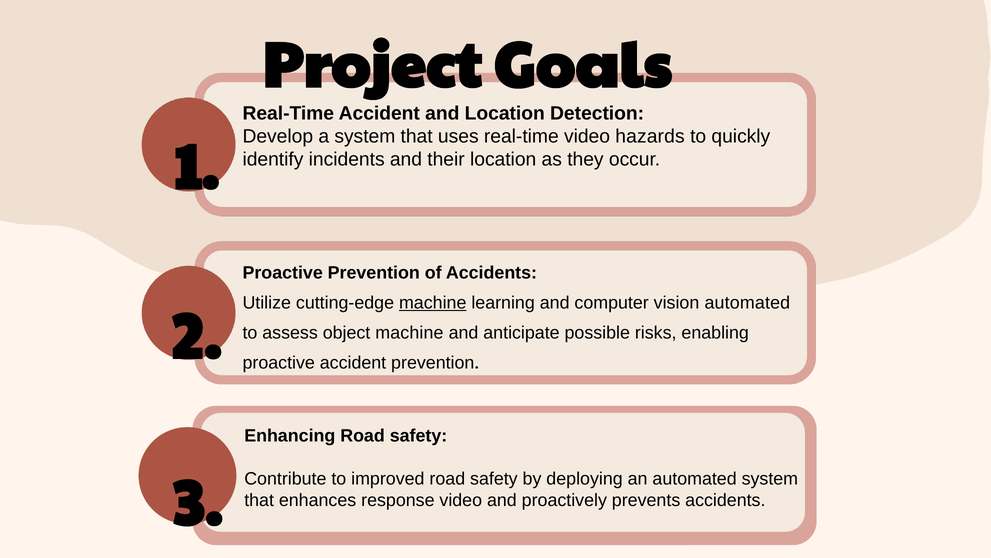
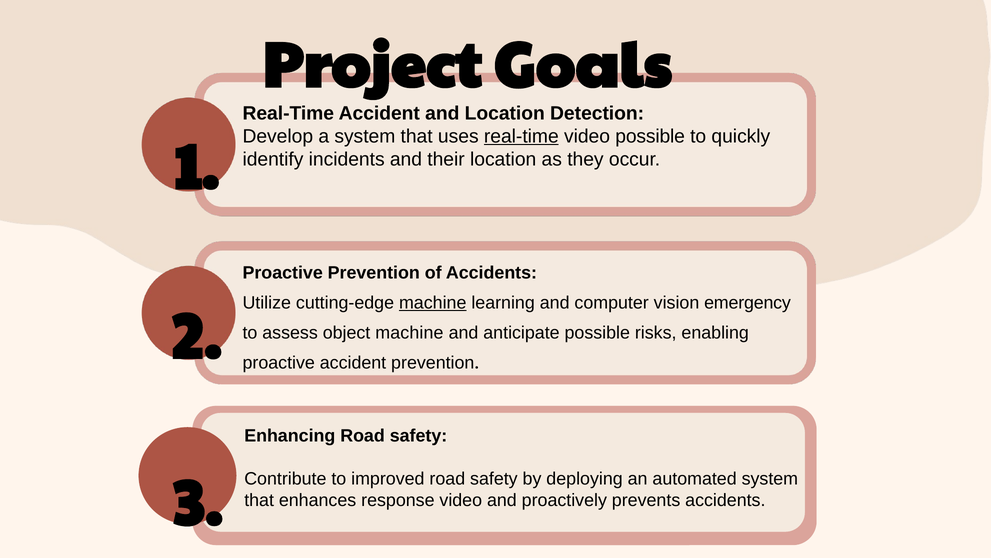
real-time at (521, 136) underline: none -> present
video hazards: hazards -> possible
vision automated: automated -> emergency
